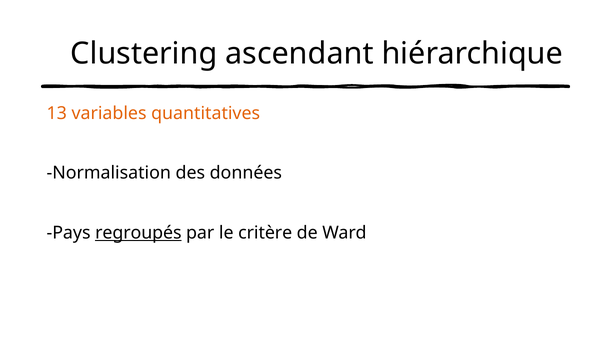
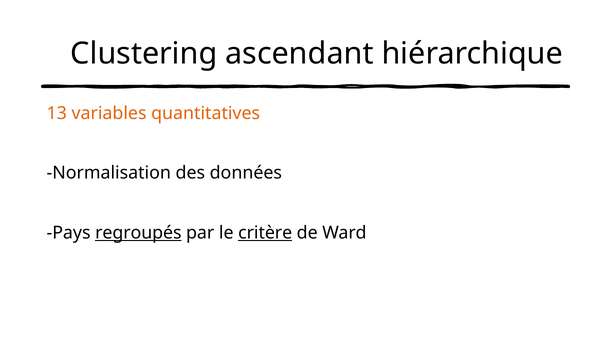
critère underline: none -> present
